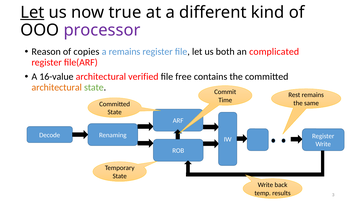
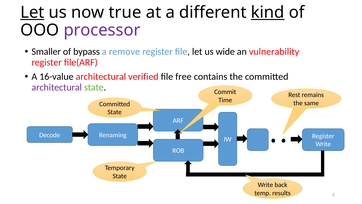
kind underline: none -> present
Reason: Reason -> Smaller
copies: copies -> bypass
a remains: remains -> remove
both: both -> wide
complicated: complicated -> vulnerability
architectural at (57, 87) colour: orange -> purple
